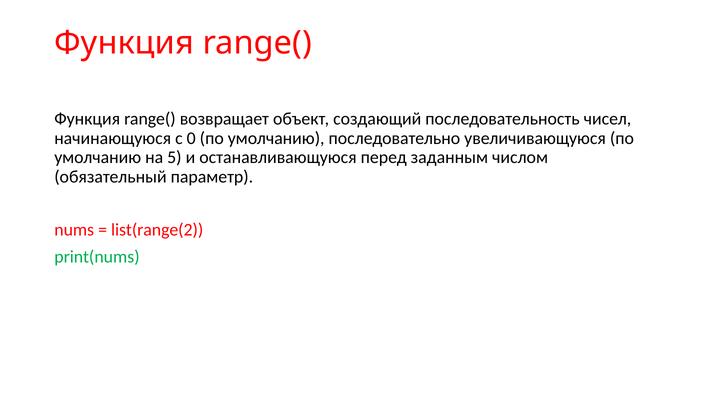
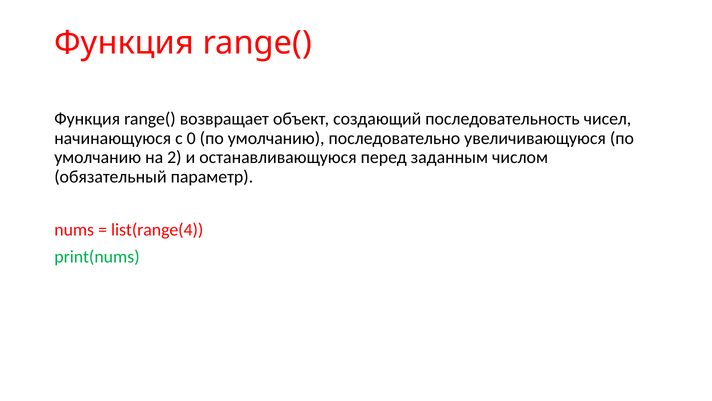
5: 5 -> 2
list(range(2: list(range(2 -> list(range(4
